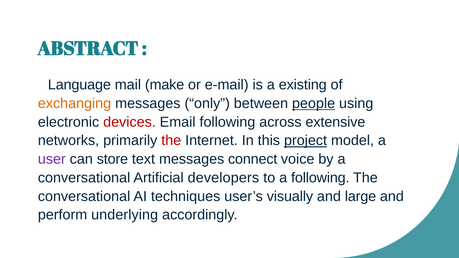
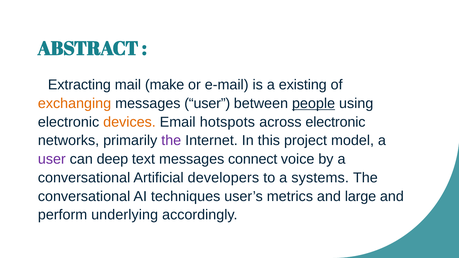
Language: Language -> Extracting
messages only: only -> user
devices colour: red -> orange
Email following: following -> hotspots
across extensive: extensive -> electronic
the at (171, 141) colour: red -> purple
project underline: present -> none
store: store -> deep
a following: following -> systems
visually: visually -> metrics
